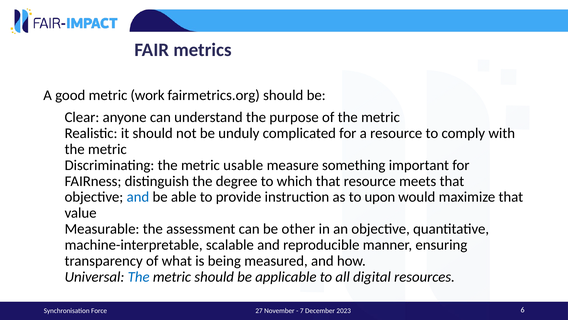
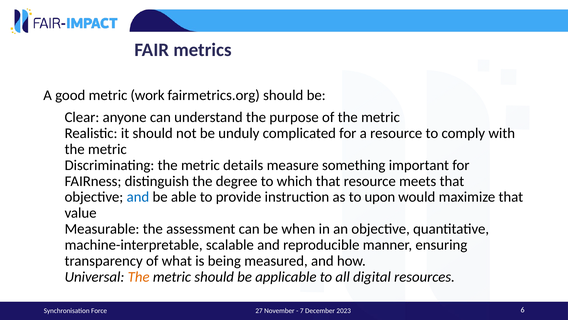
usable: usable -> details
other: other -> when
The at (139, 277) colour: blue -> orange
